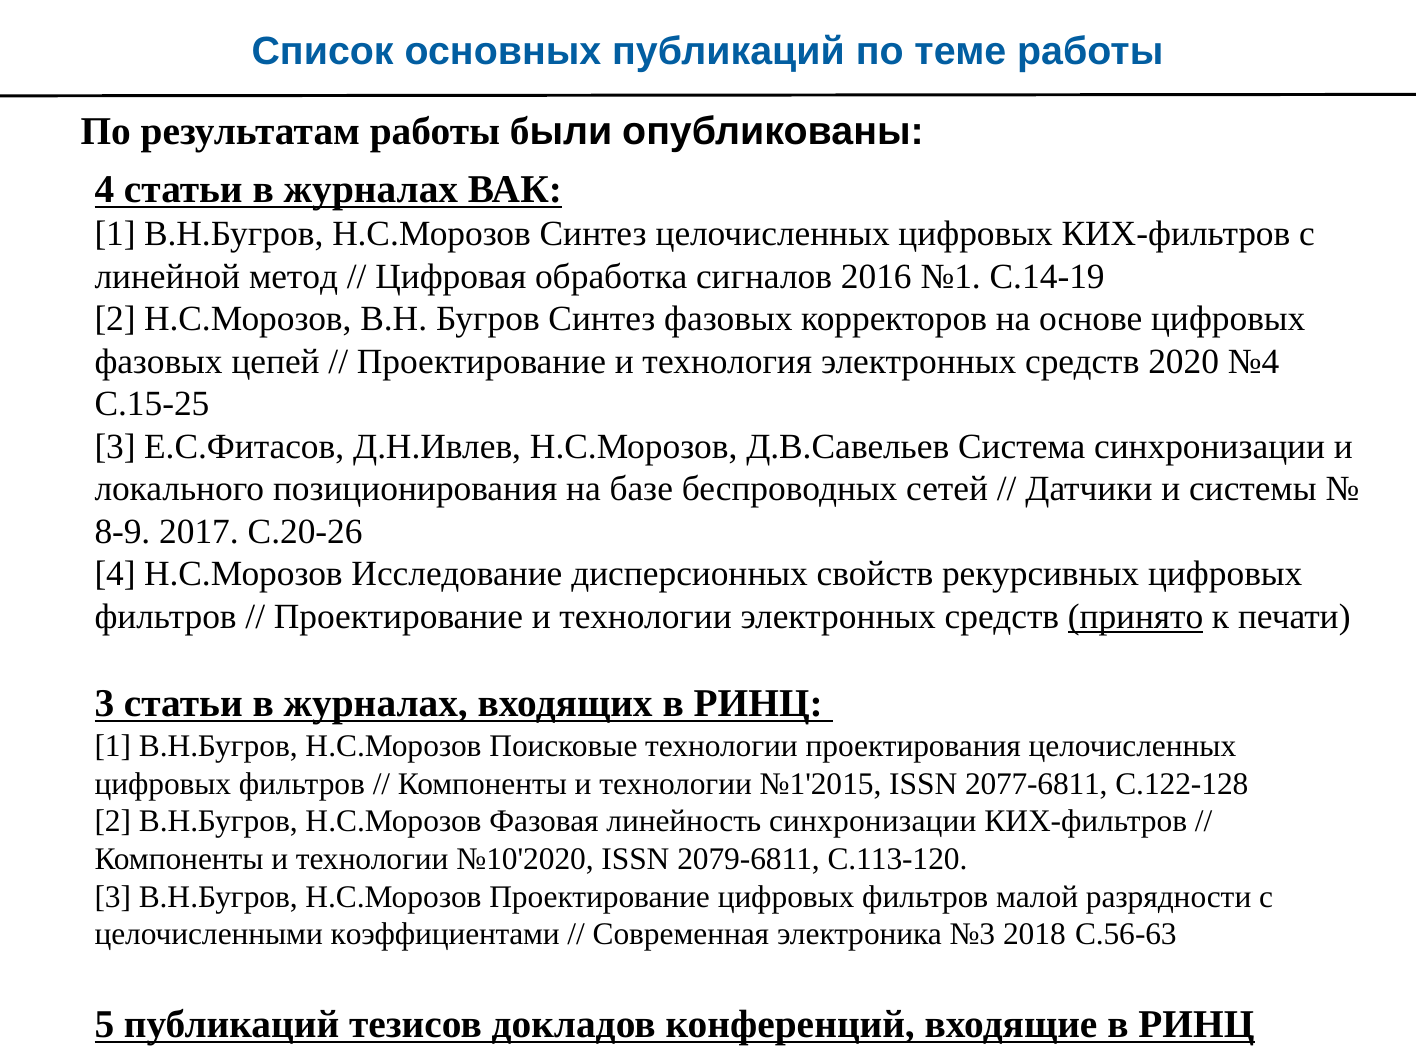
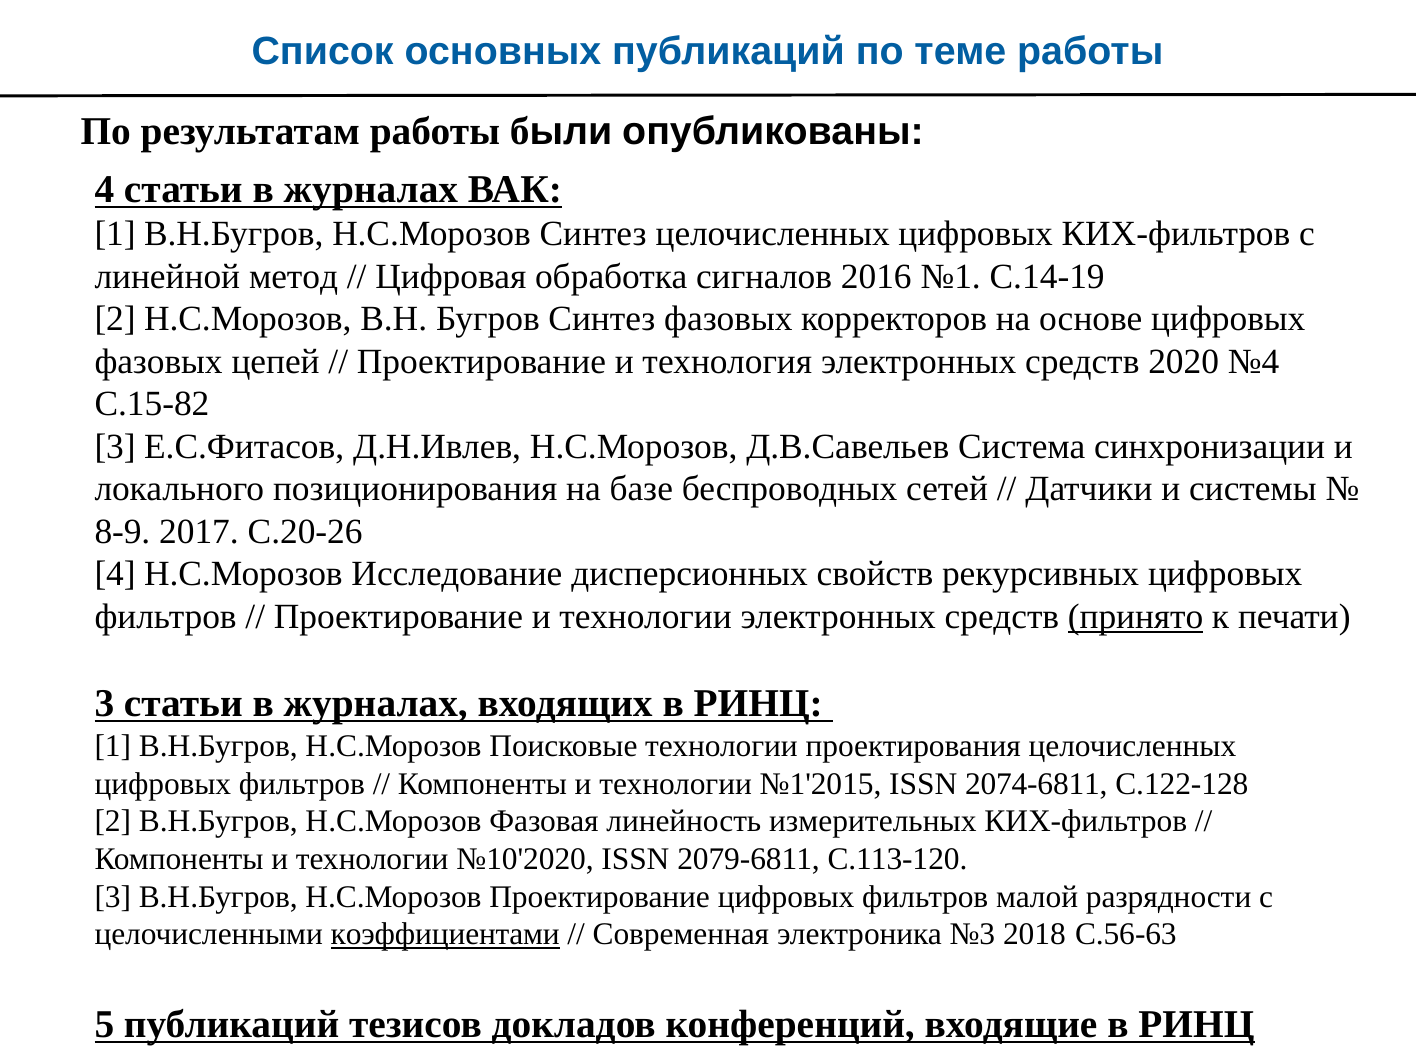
С.15-25: С.15-25 -> С.15-82
2077-6811: 2077-6811 -> 2074-6811
линейность синхронизации: синхронизации -> измерительных
коэффициентами underline: none -> present
